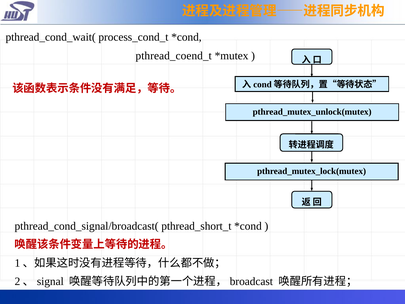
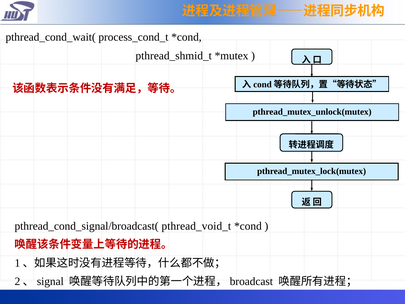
pthread_coend_t: pthread_coend_t -> pthread_shmid_t
pthread_short_t: pthread_short_t -> pthread_void_t
